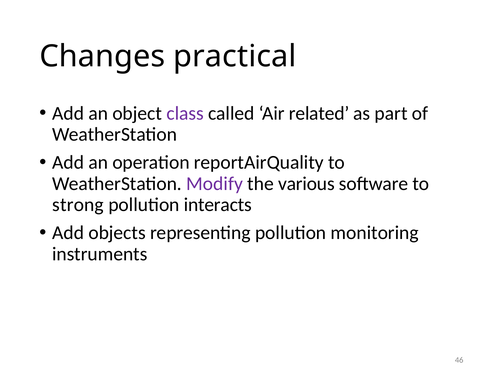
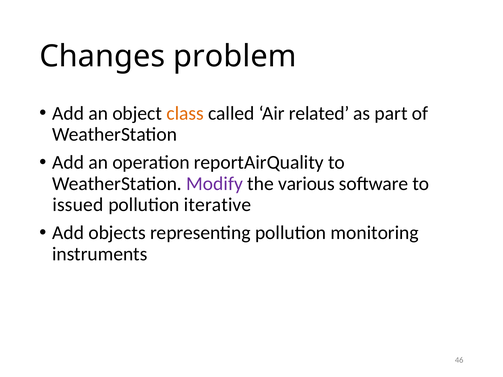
practical: practical -> problem
class colour: purple -> orange
strong: strong -> issued
interacts: interacts -> iterative
